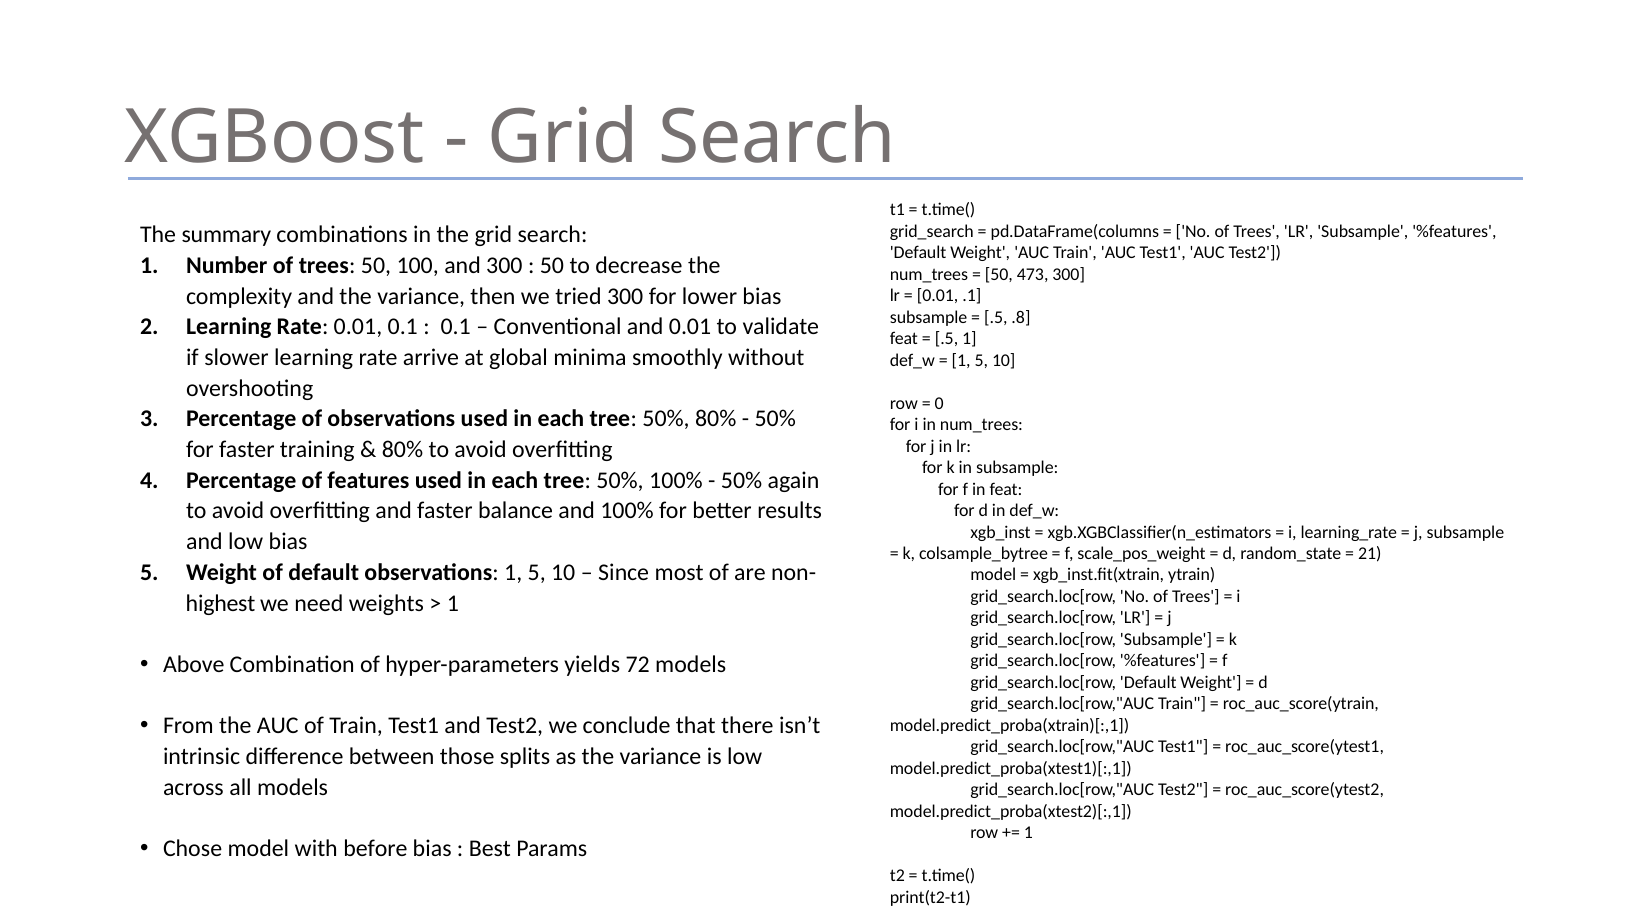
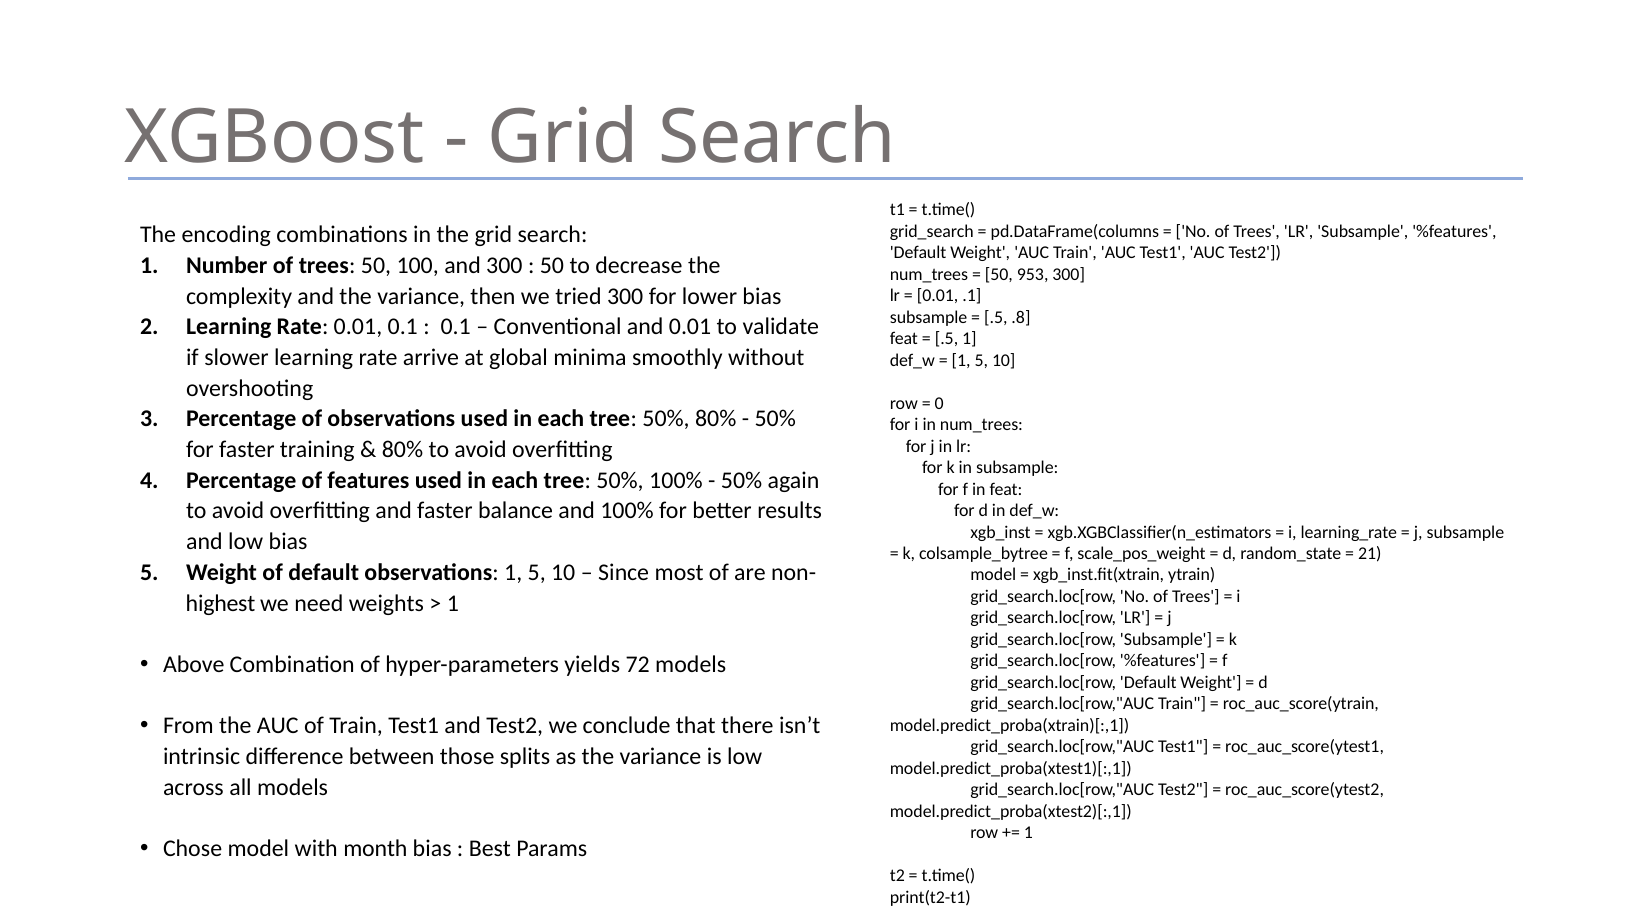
summary: summary -> encoding
473: 473 -> 953
before: before -> month
